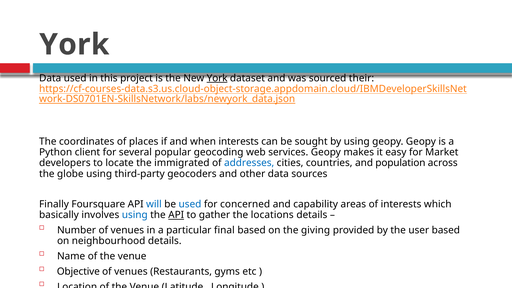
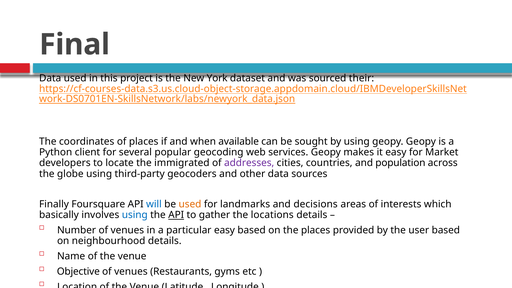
York at (74, 45): York -> Final
York at (217, 78) underline: present -> none
when interests: interests -> available
addresses colour: blue -> purple
used at (190, 204) colour: blue -> orange
concerned: concerned -> landmarks
capability: capability -> decisions
particular final: final -> easy
the giving: giving -> places
